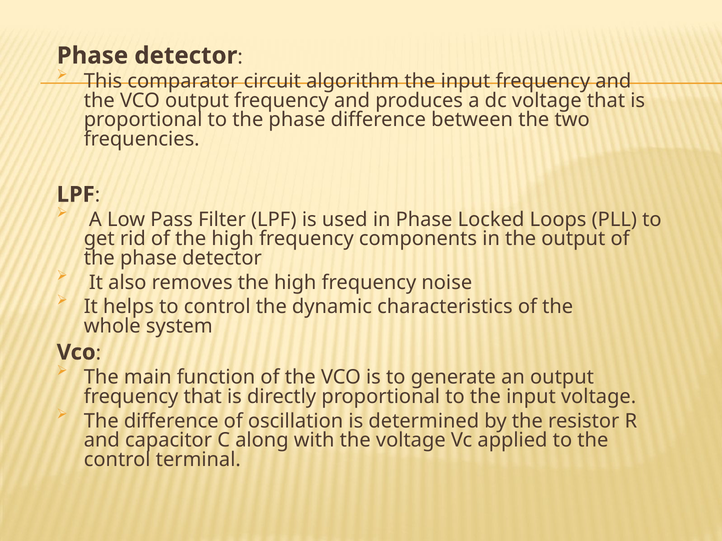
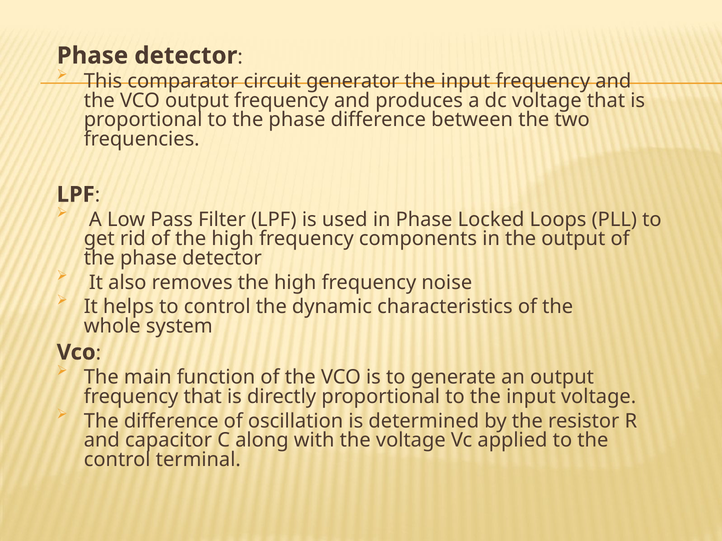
algorithm: algorithm -> generator
